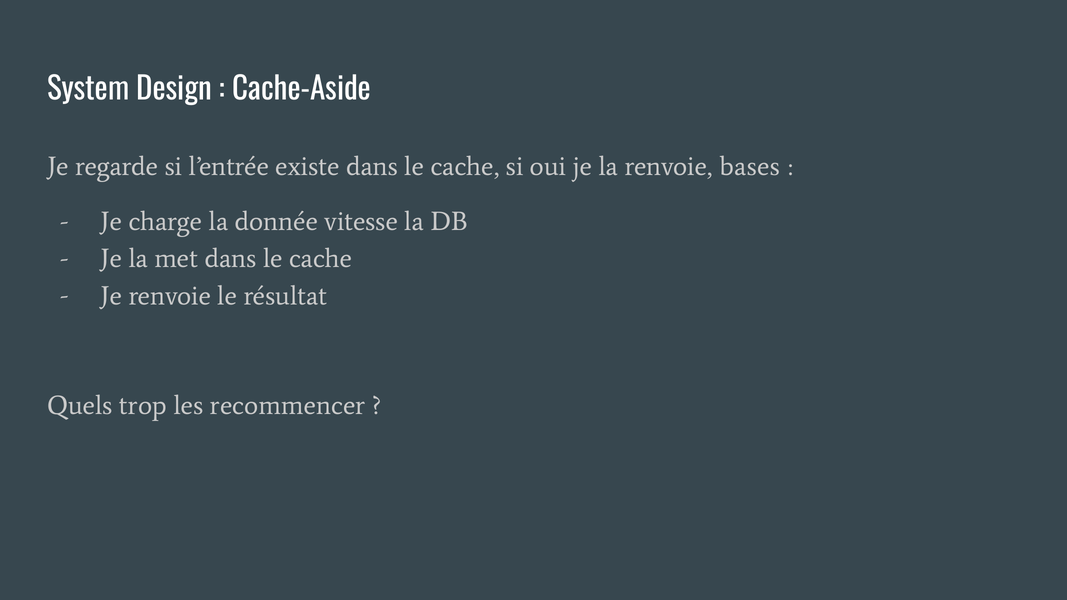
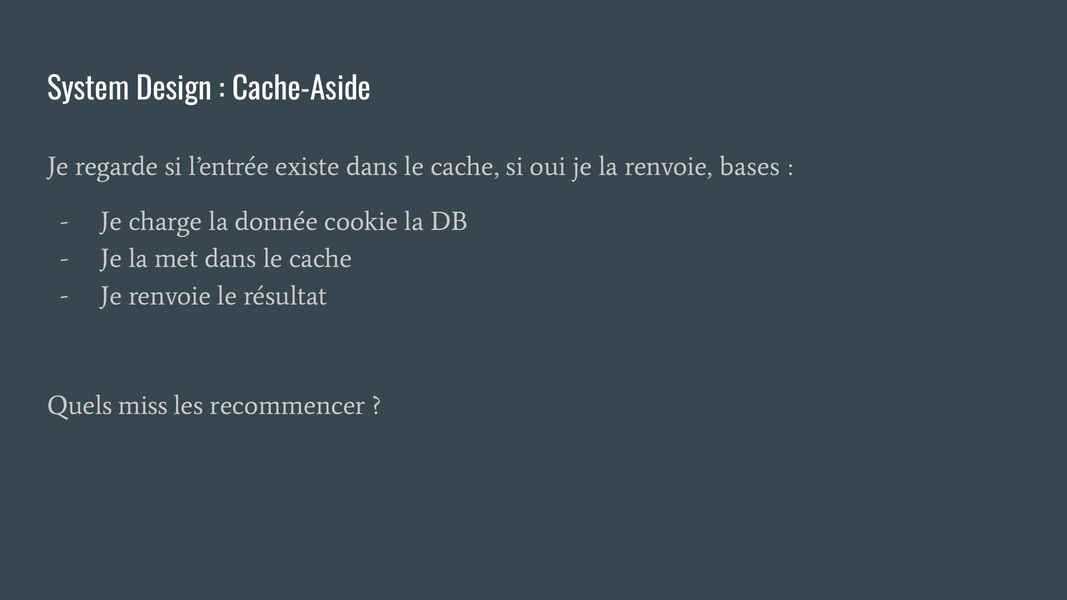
vitesse: vitesse -> cookie
trop: trop -> miss
